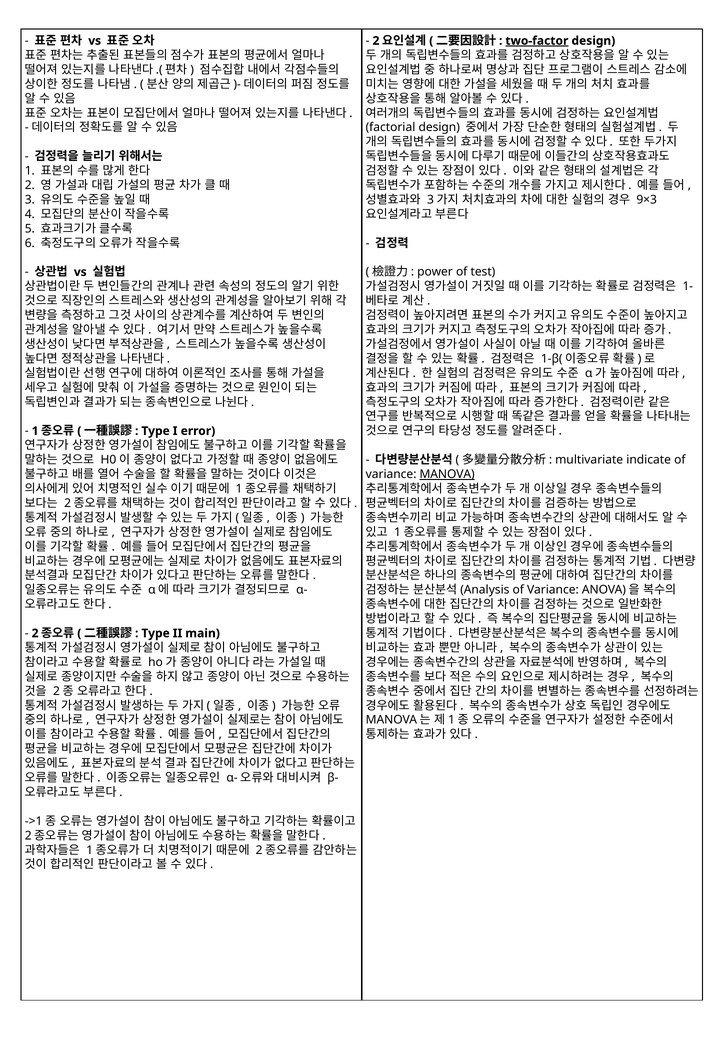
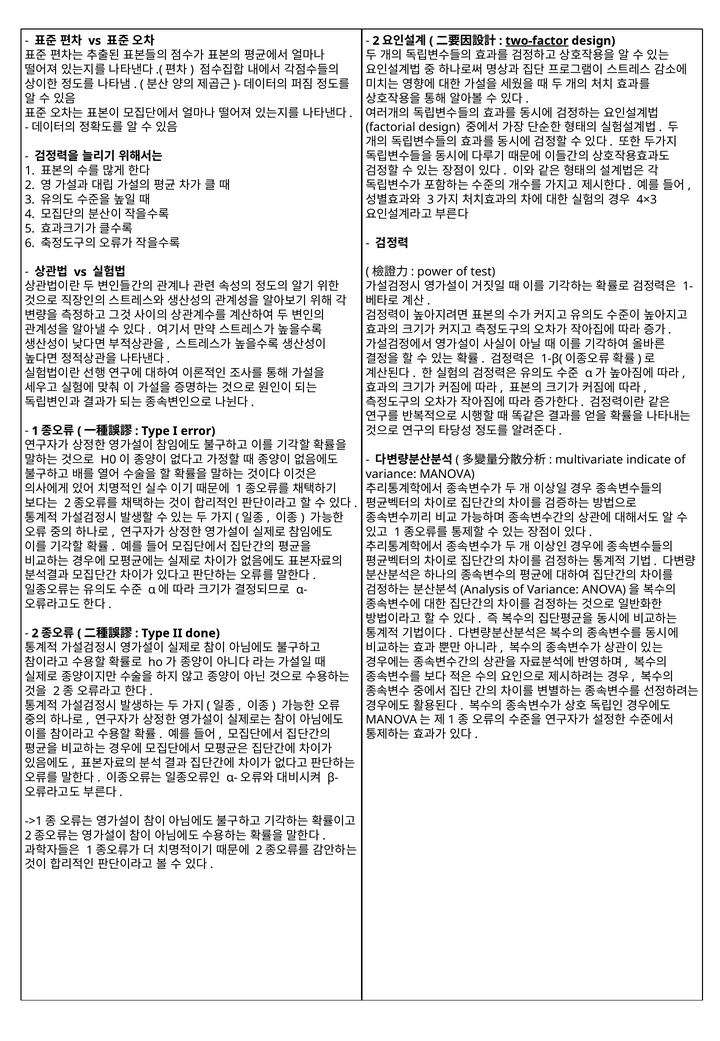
9×3: 9×3 -> 4×3
MANOVA underline: present -> none
main: main -> done
